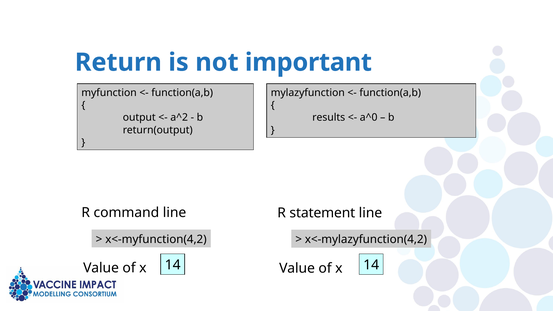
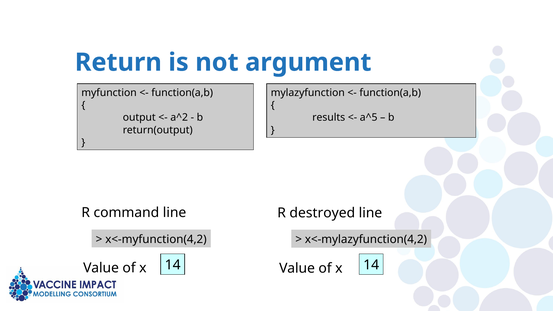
important: important -> argument
a^0: a^0 -> a^5
statement: statement -> destroyed
